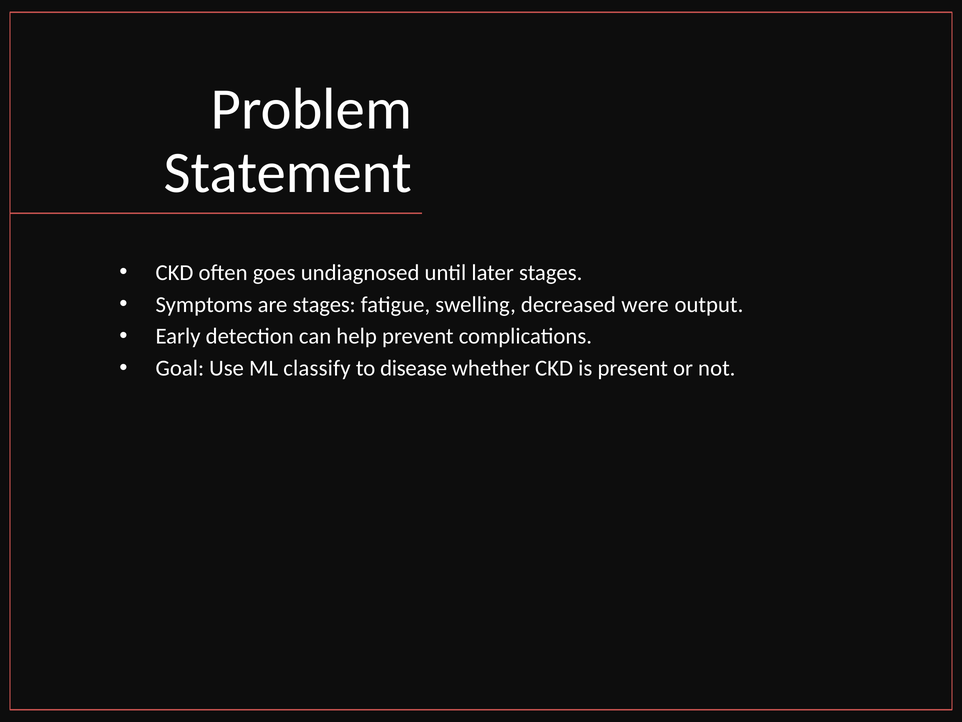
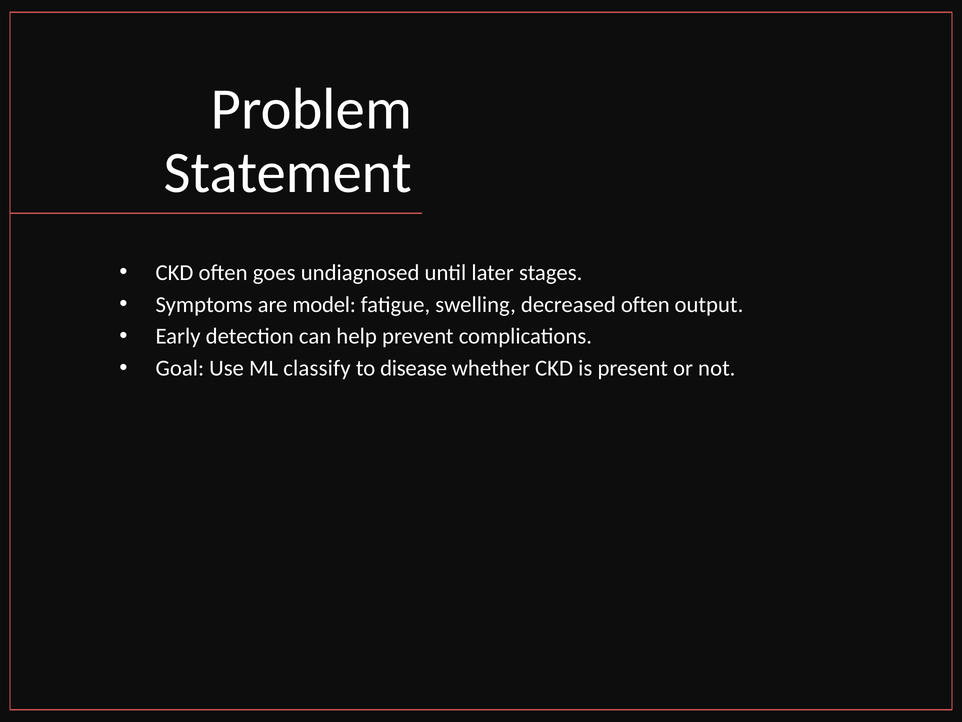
are stages: stages -> model
decreased were: were -> often
